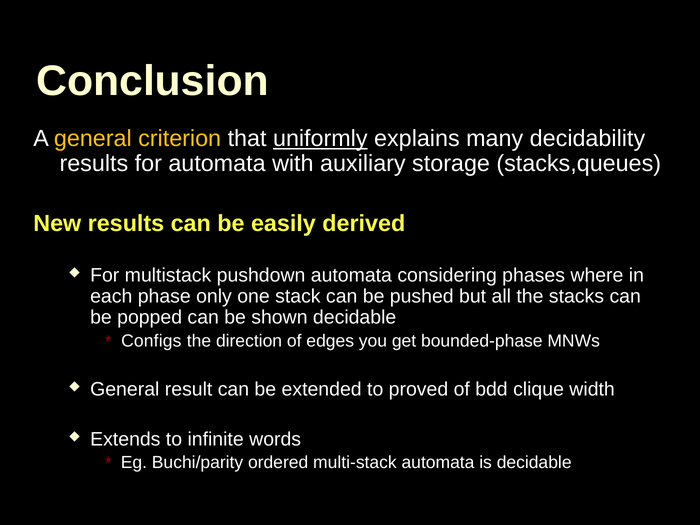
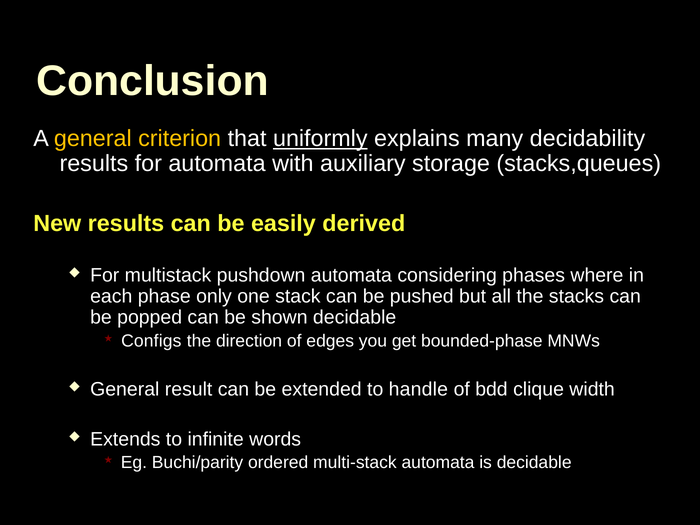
proved: proved -> handle
